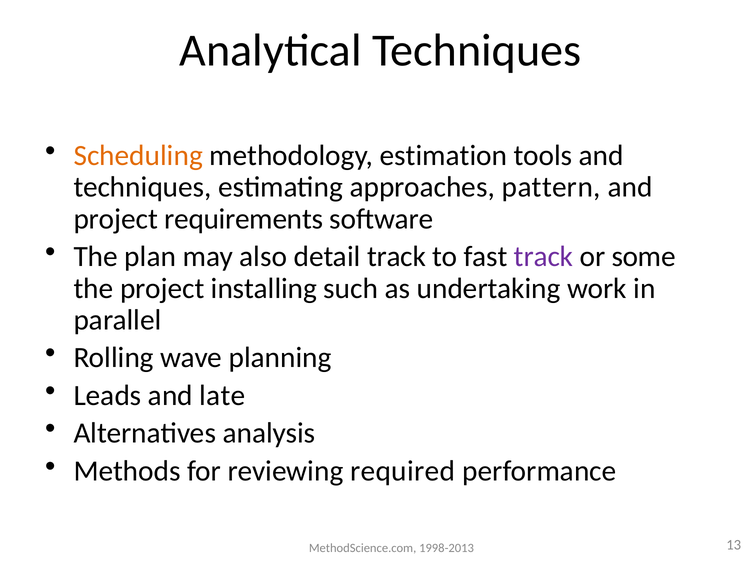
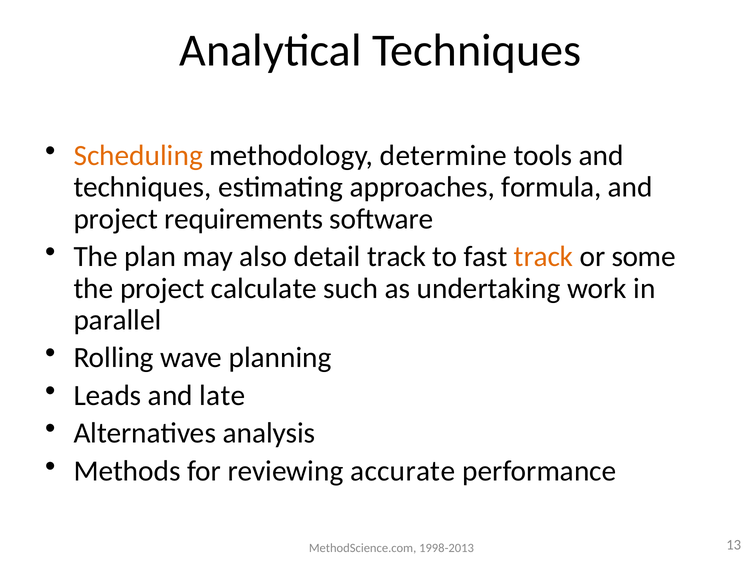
estimation: estimation -> determine
pattern: pattern -> formula
track at (544, 257) colour: purple -> orange
installing: installing -> calculate
required: required -> accurate
